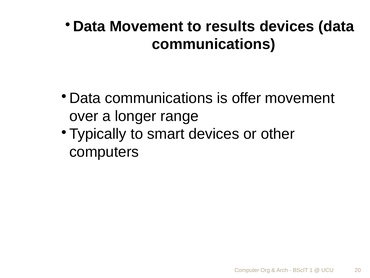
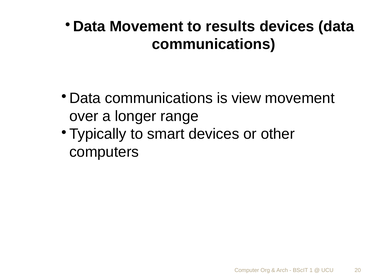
offer: offer -> view
